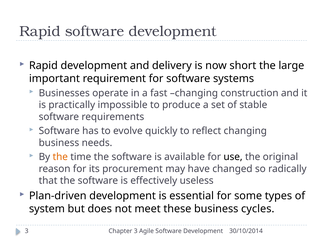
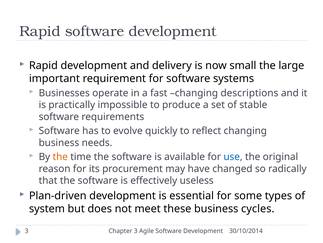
short: short -> small
construction: construction -> descriptions
use colour: black -> blue
